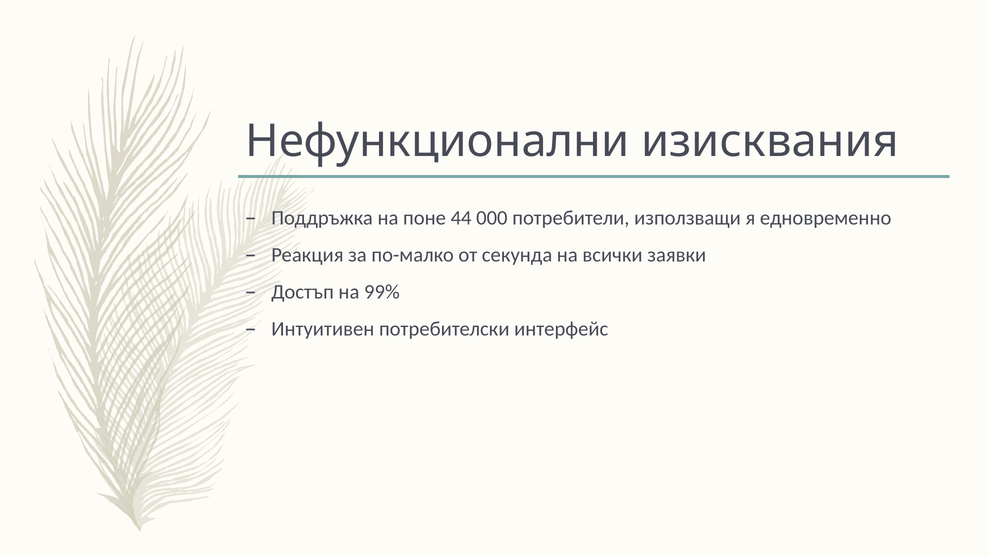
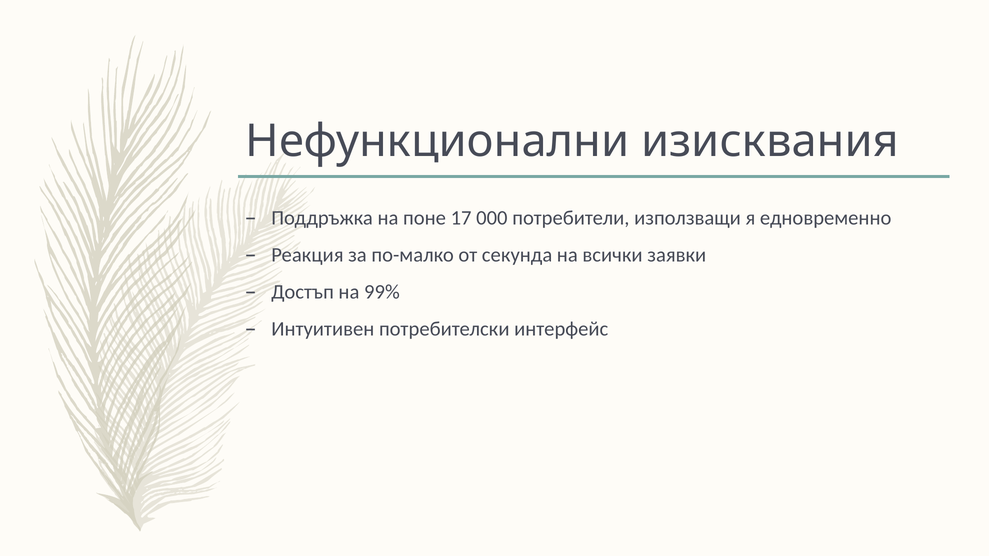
44: 44 -> 17
